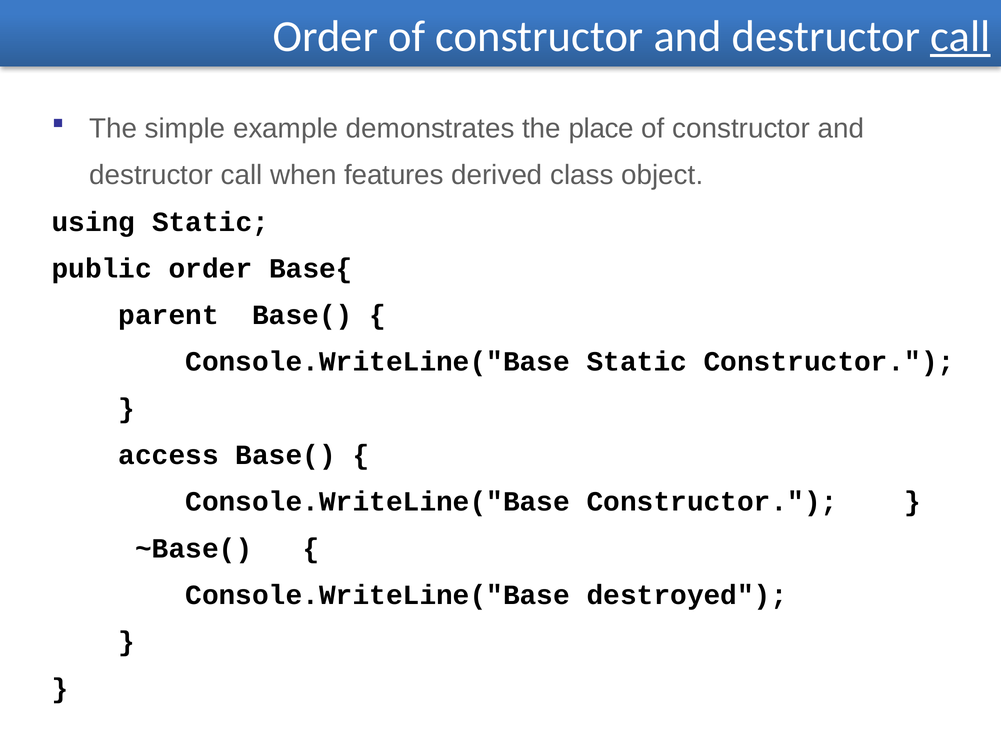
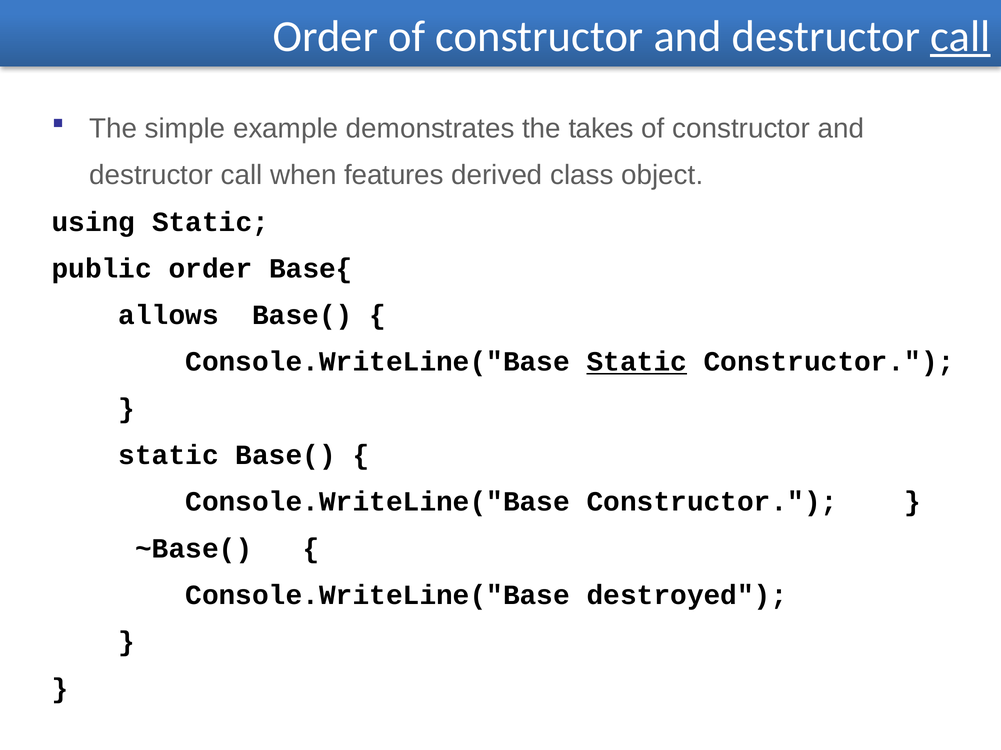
place: place -> takes
parent: parent -> allows
Static at (637, 362) underline: none -> present
access at (169, 456): access -> static
